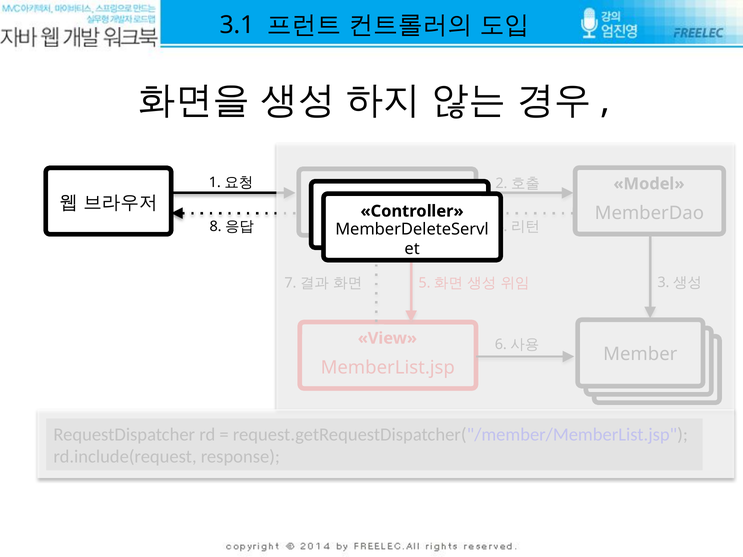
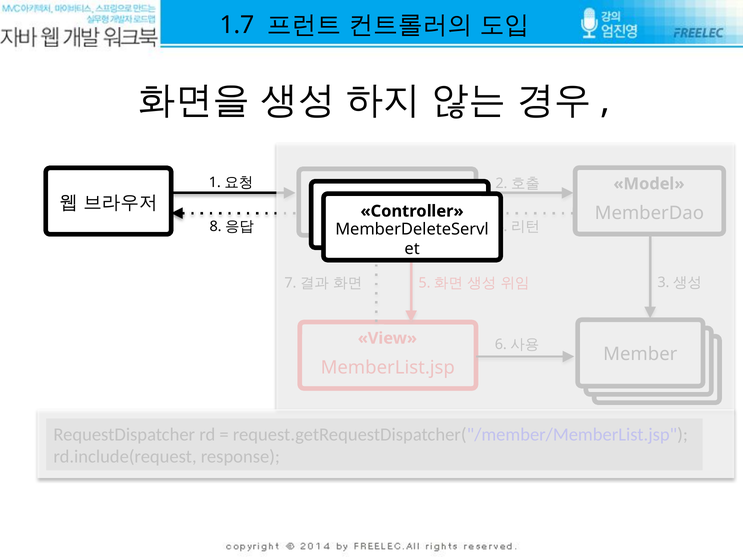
3.1: 3.1 -> 1.7
